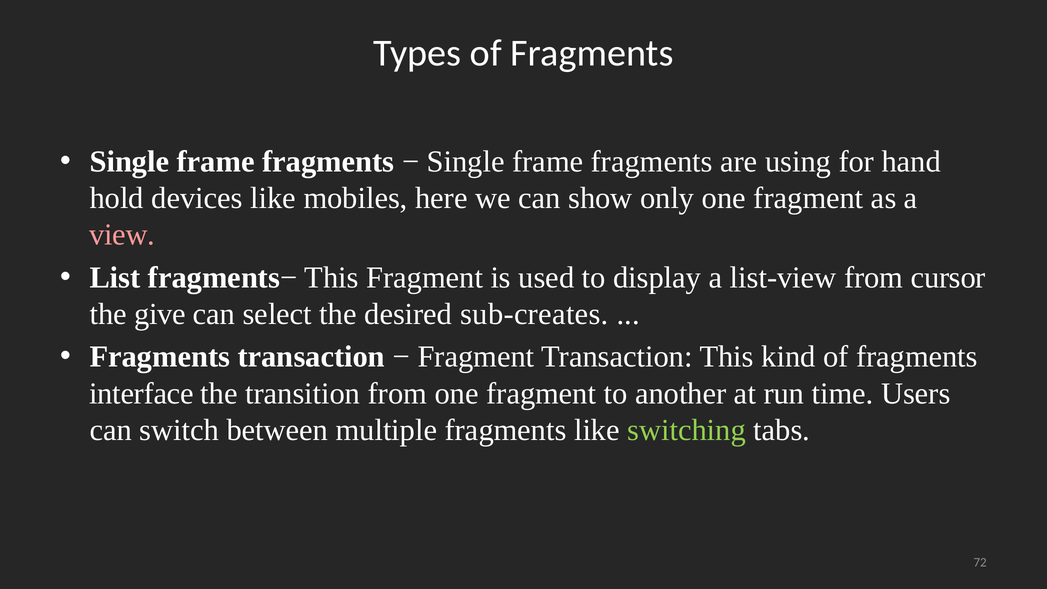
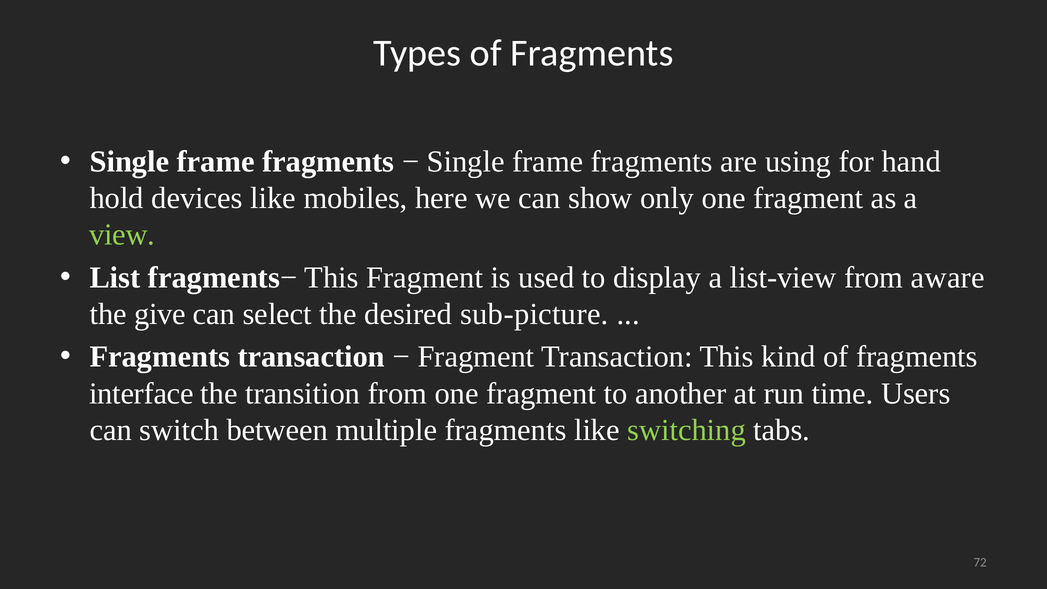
view colour: pink -> light green
cursor: cursor -> aware
sub-creates: sub-creates -> sub-picture
